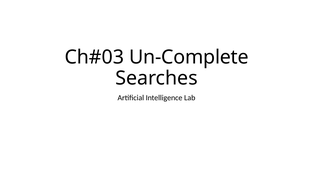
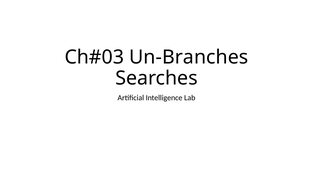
Un-Complete: Un-Complete -> Un-Branches
